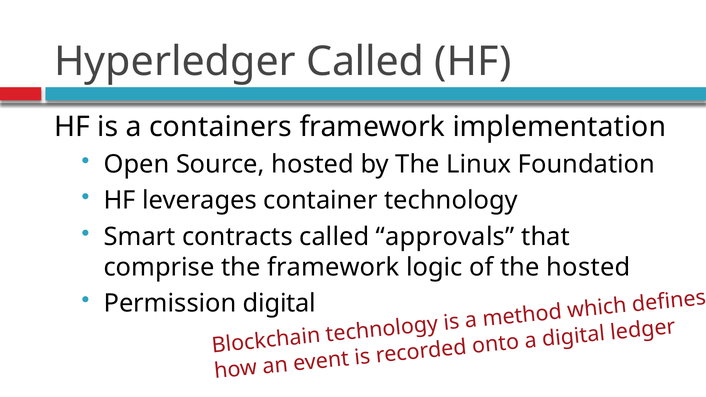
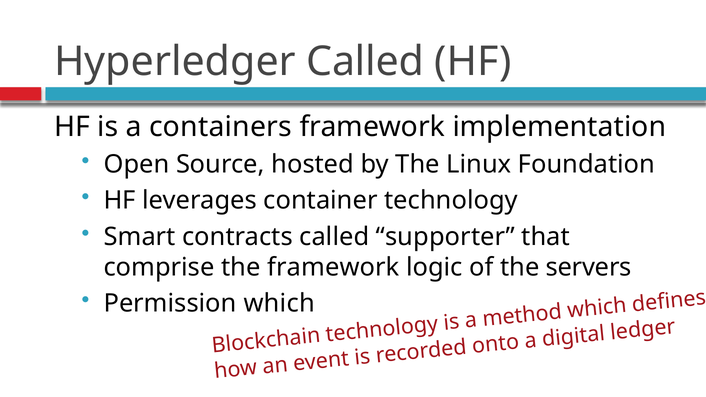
approvals: approvals -> supporter
the hosted: hosted -> servers
Permission digital: digital -> which
